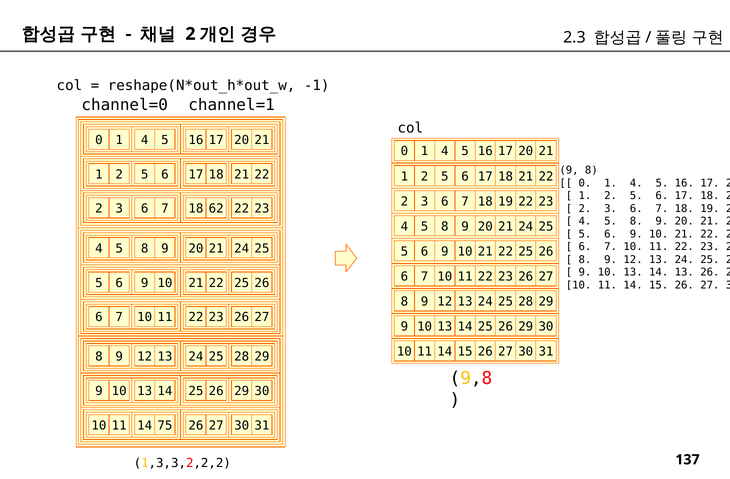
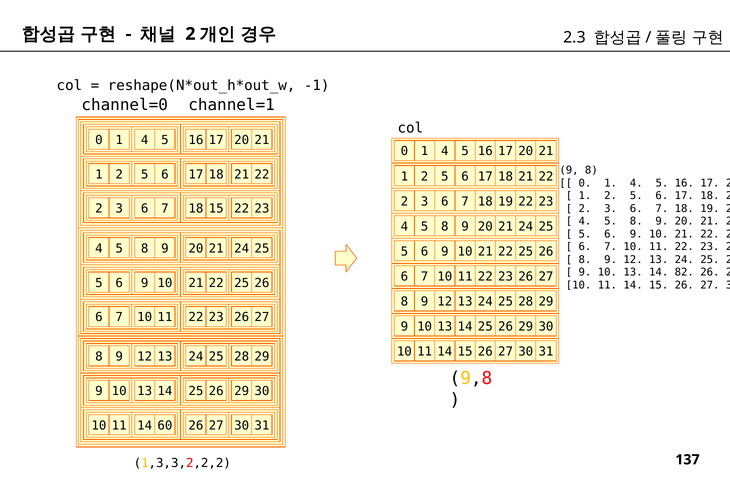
18 62: 62 -> 15
14 13: 13 -> 82
75: 75 -> 60
